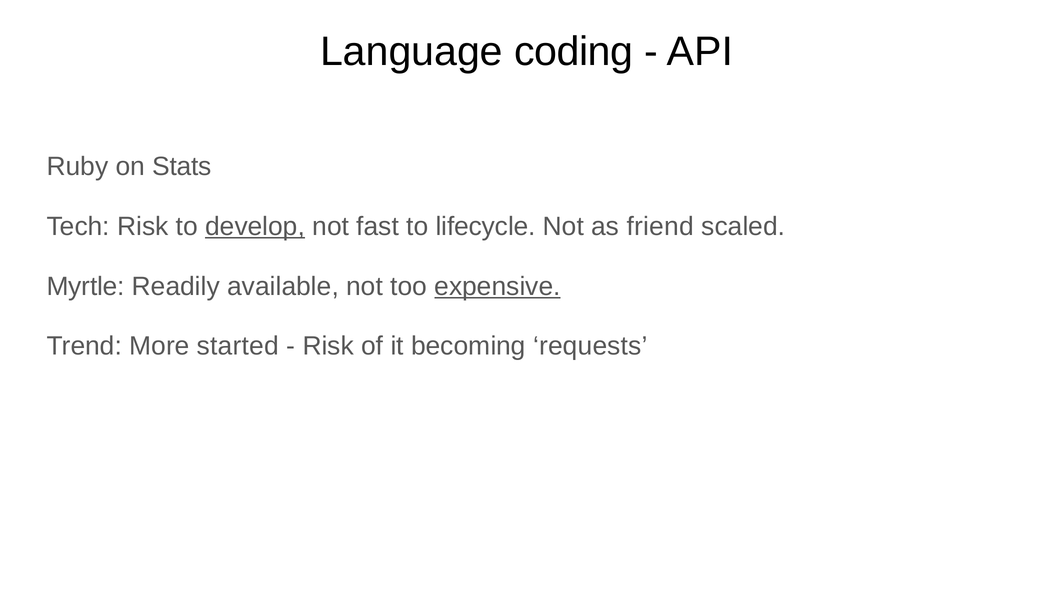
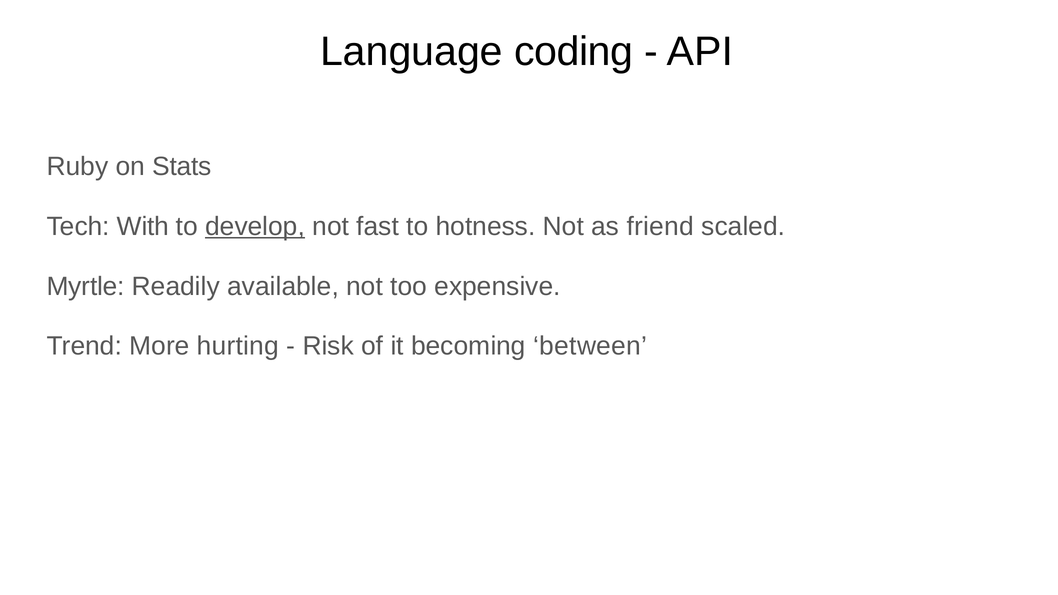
Tech Risk: Risk -> With
lifecycle: lifecycle -> hotness
expensive underline: present -> none
started: started -> hurting
requests: requests -> between
